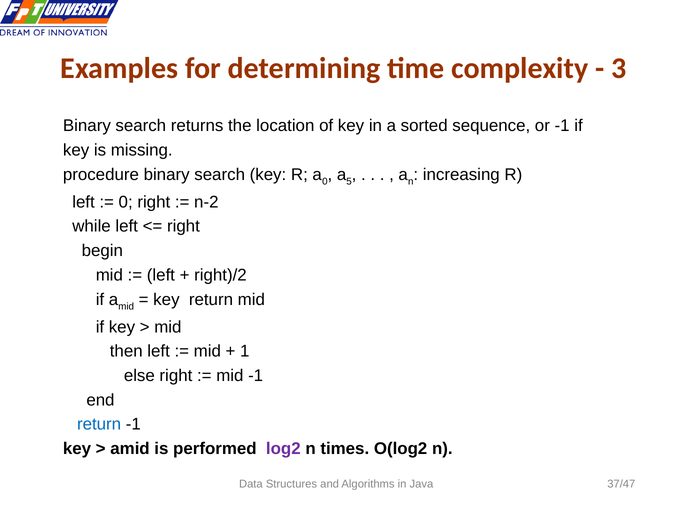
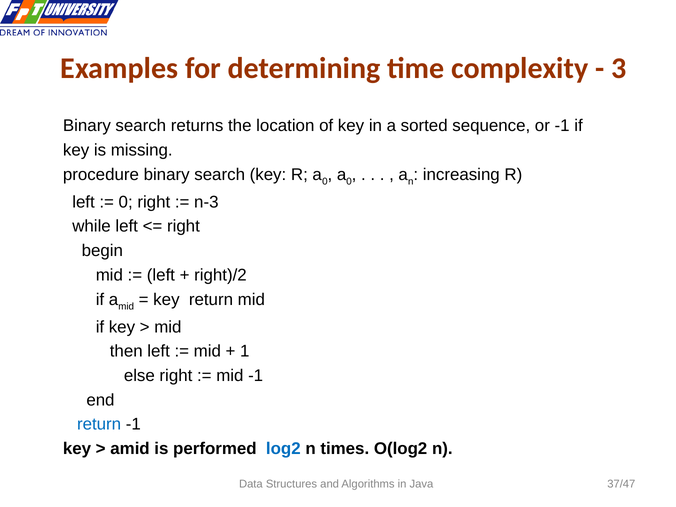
5 at (349, 181): 5 -> 0
n-2: n-2 -> n-3
log2 colour: purple -> blue
